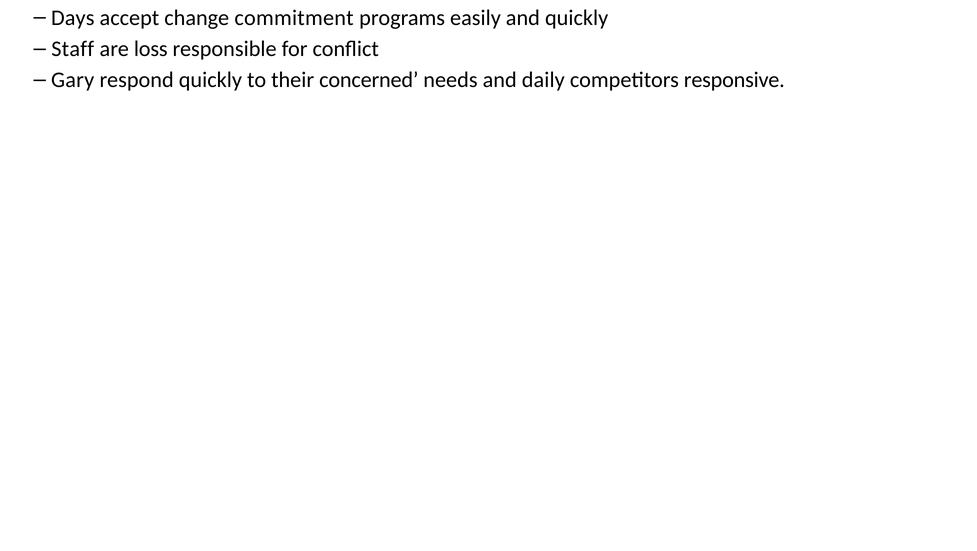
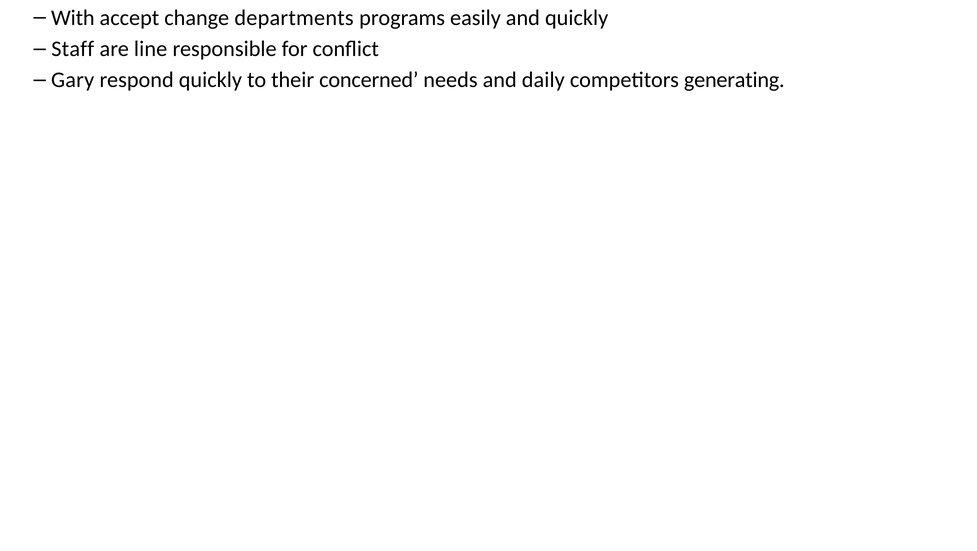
Days: Days -> With
commitment: commitment -> departments
loss: loss -> line
responsive: responsive -> generating
